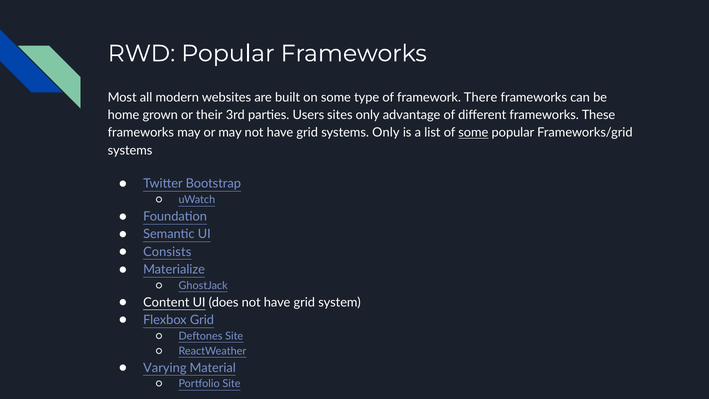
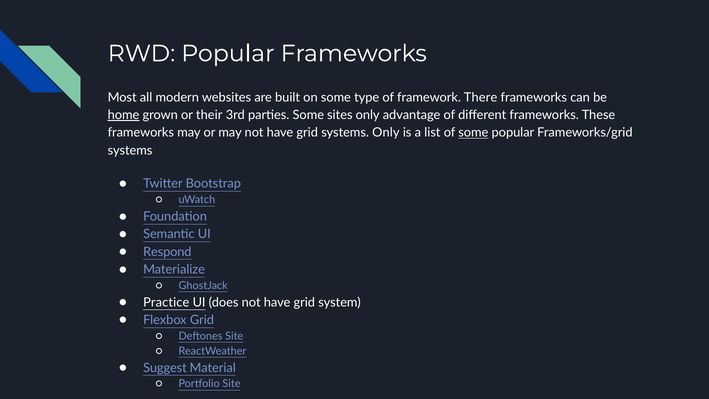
home underline: none -> present
parties Users: Users -> Some
Consists: Consists -> Respond
Content: Content -> Practice
Varying: Varying -> Suggest
